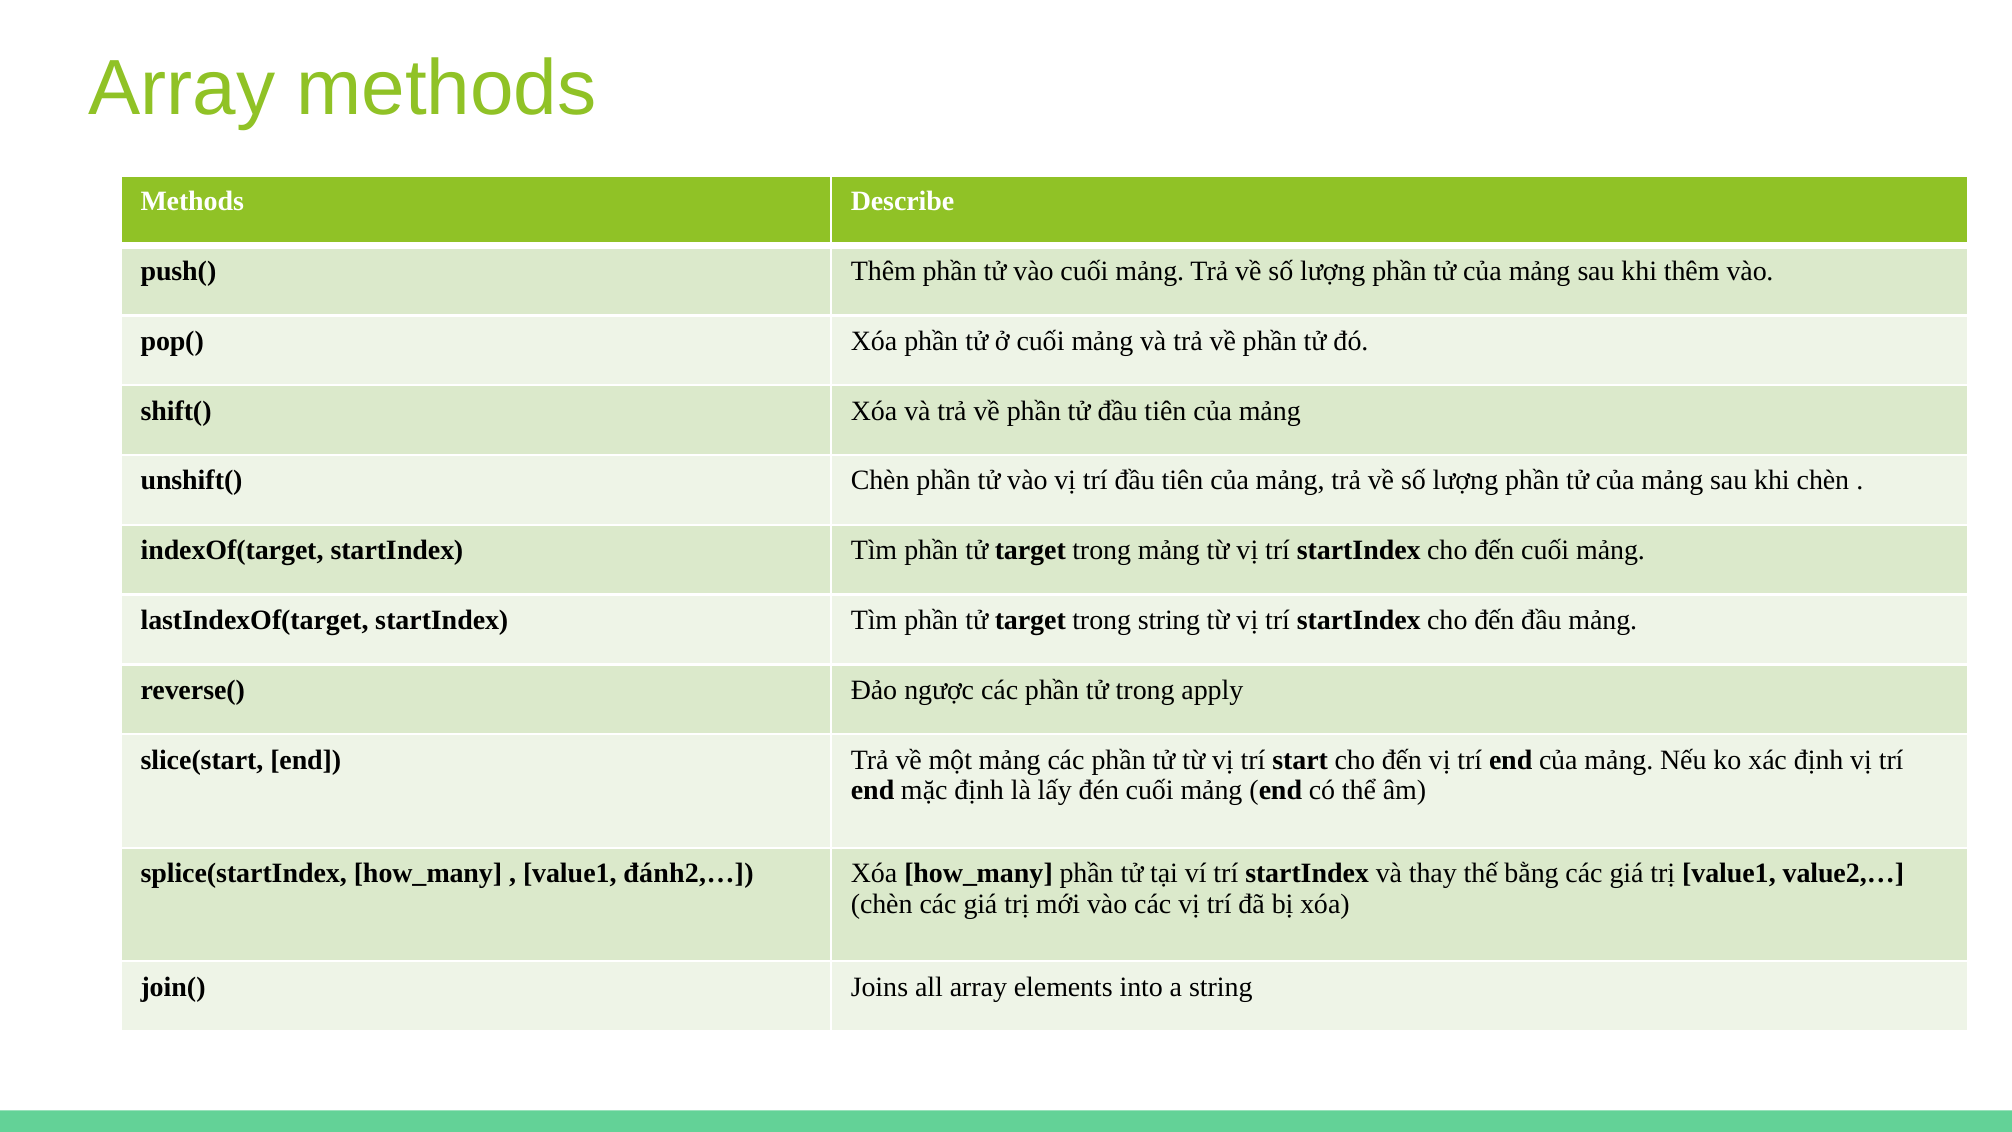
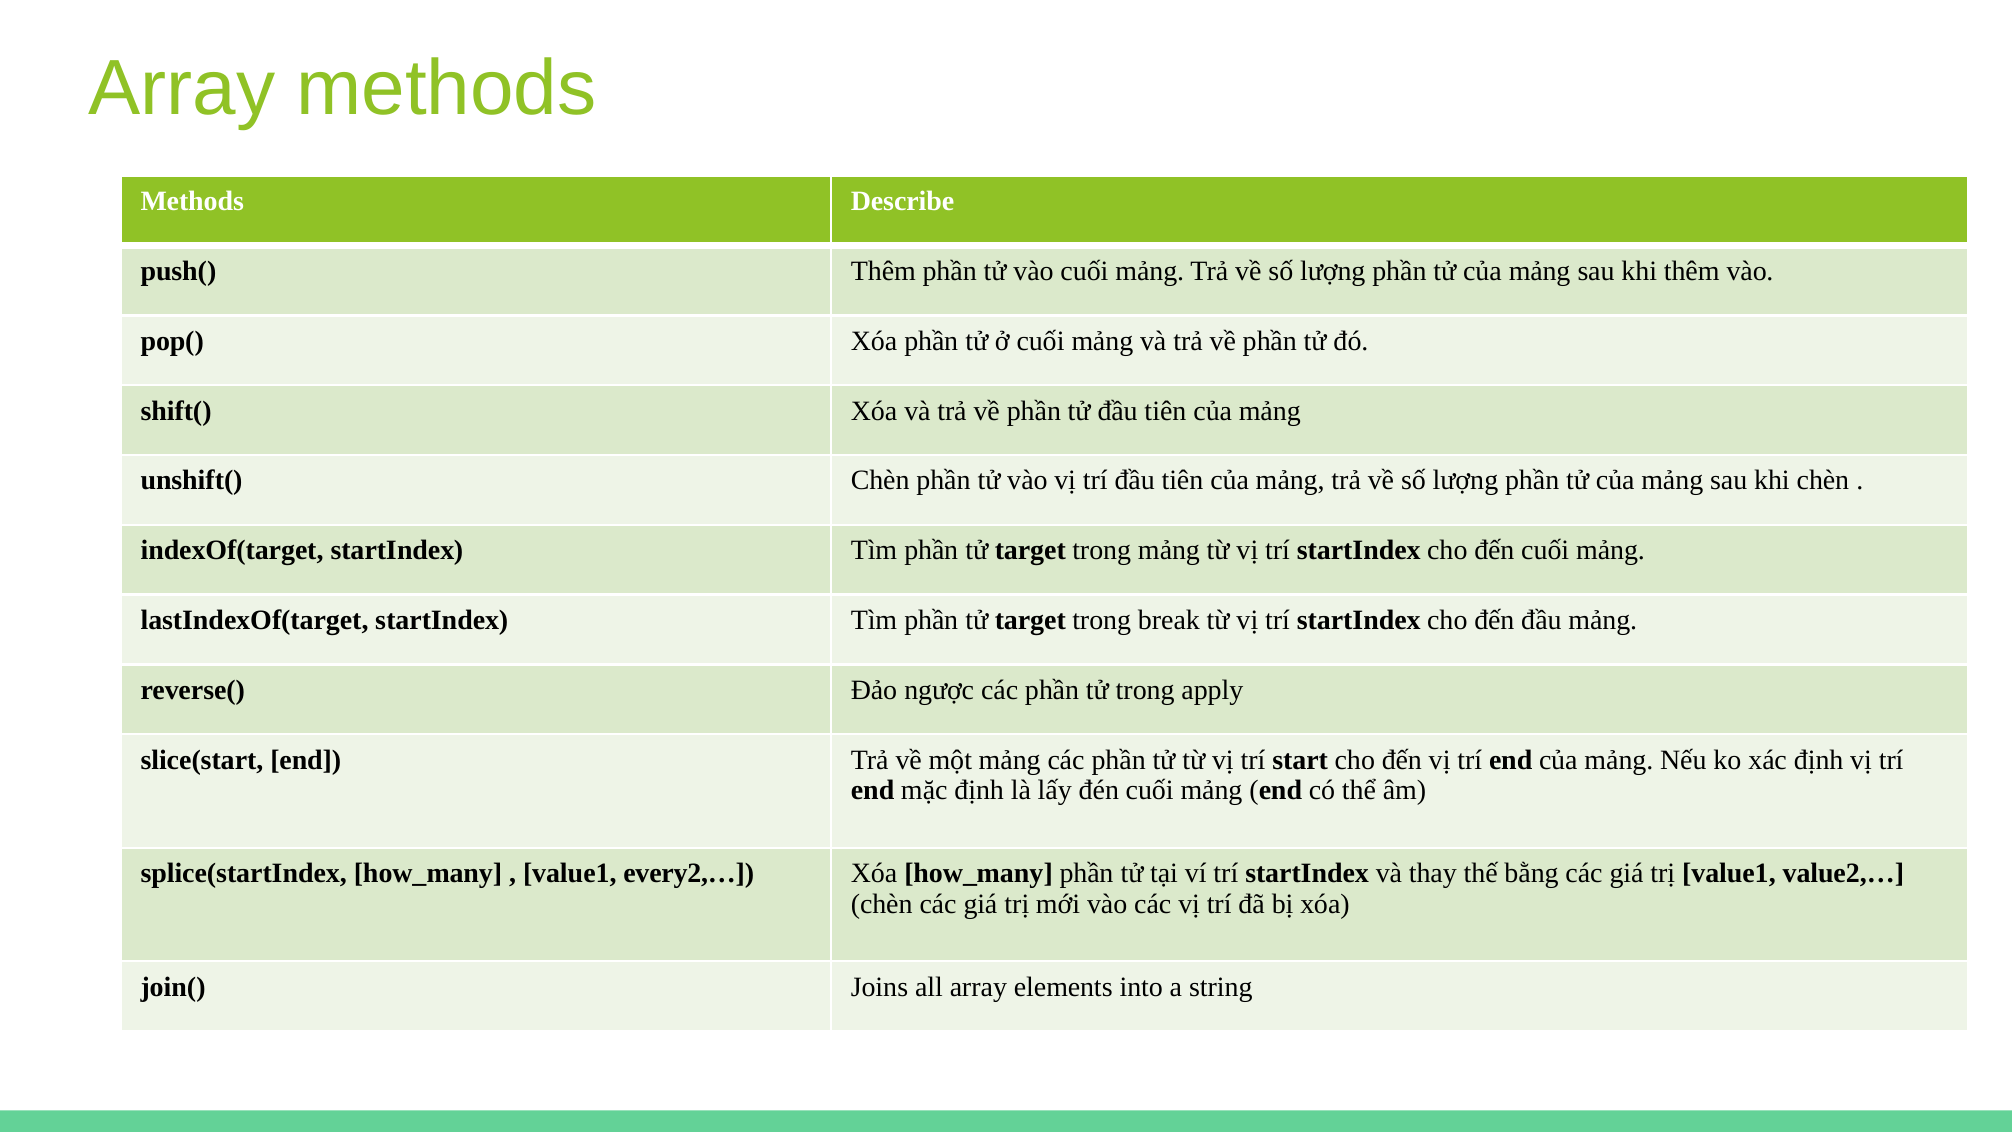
trong string: string -> break
đánh2,…: đánh2,… -> every2,…
